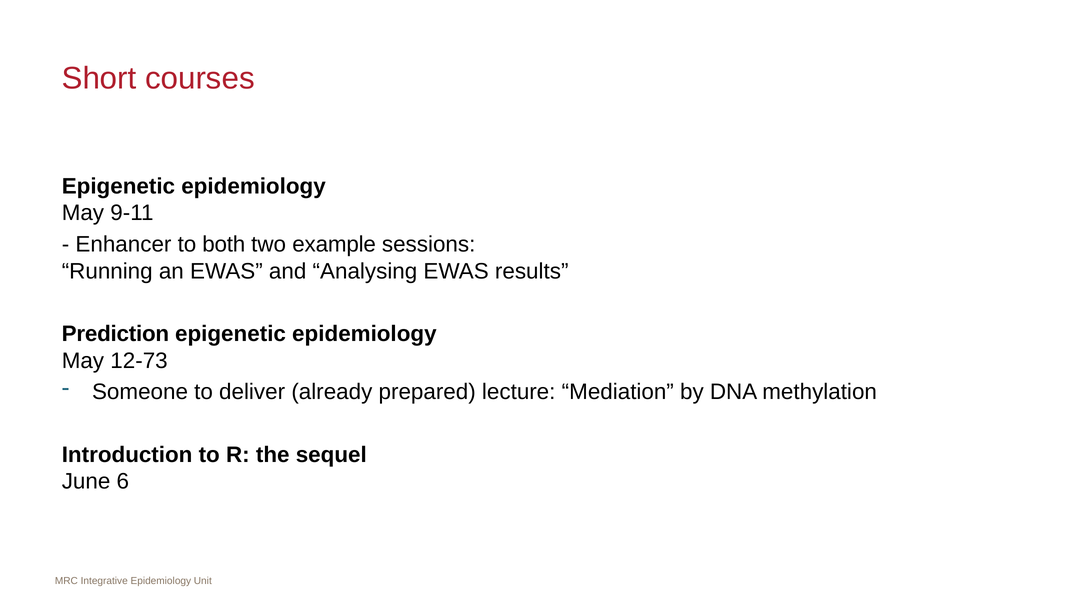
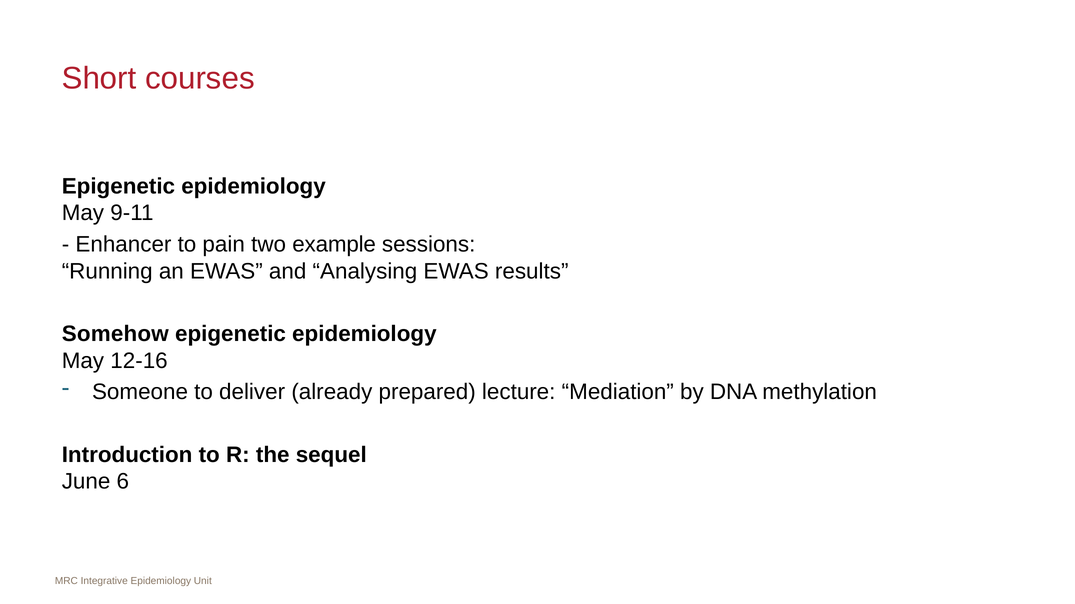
both: both -> pain
Prediction: Prediction -> Somehow
12-73: 12-73 -> 12-16
